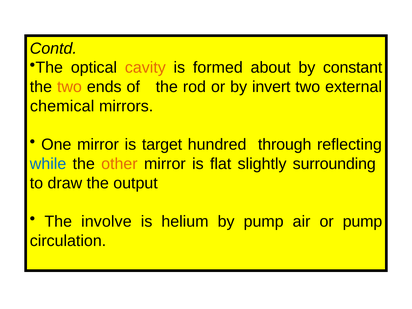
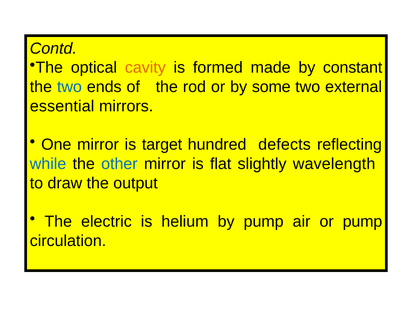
about: about -> made
two at (69, 87) colour: orange -> blue
invert: invert -> some
chemical: chemical -> essential
through: through -> defects
other colour: orange -> blue
surrounding: surrounding -> wavelength
involve: involve -> electric
